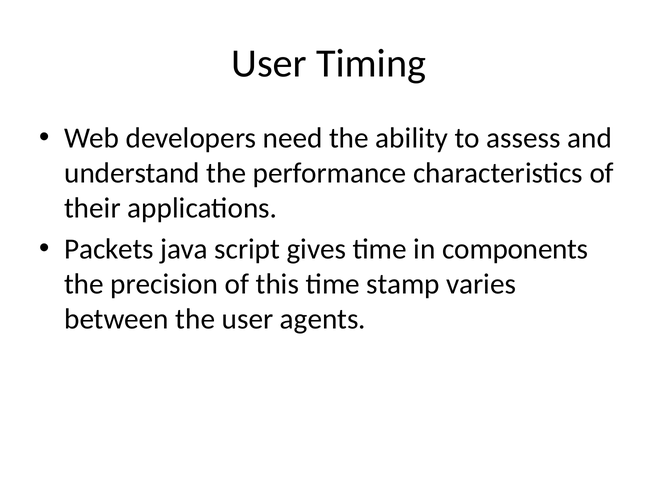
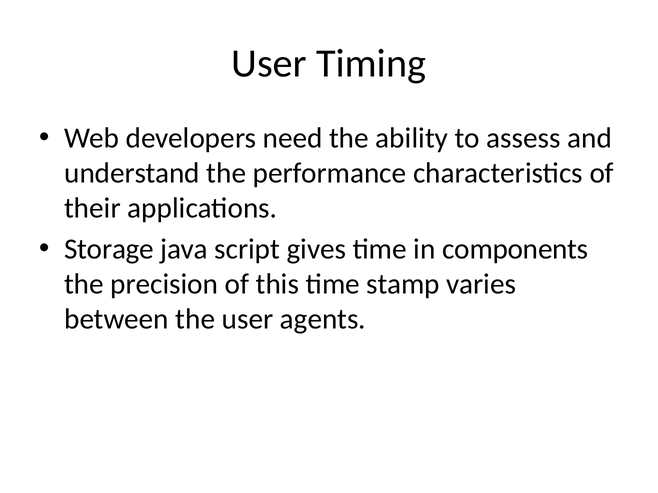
Packets: Packets -> Storage
